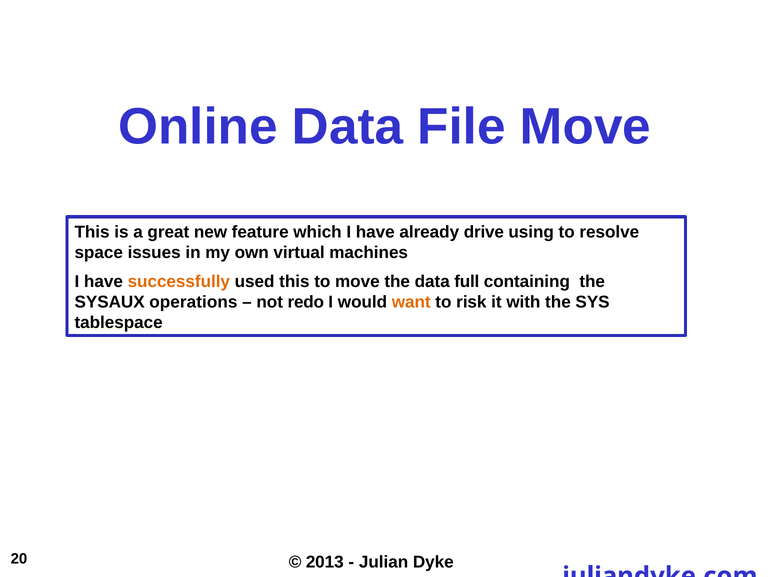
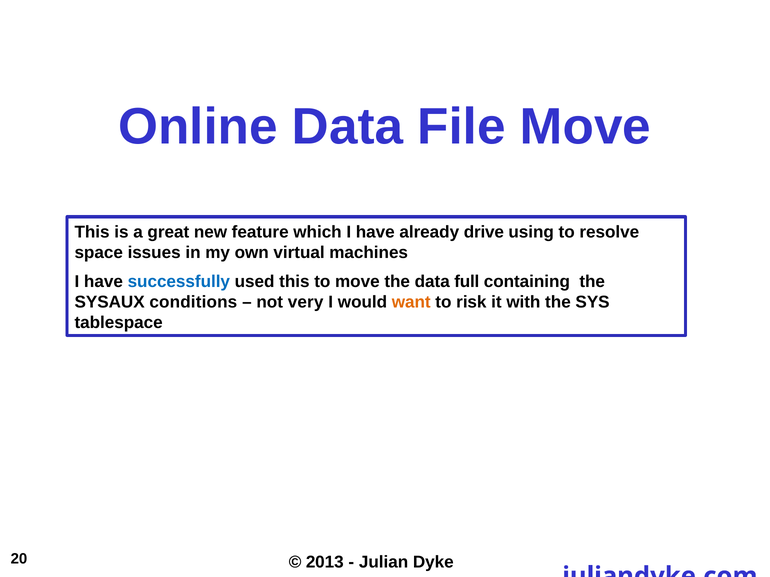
successfully colour: orange -> blue
operations: operations -> conditions
redo: redo -> very
